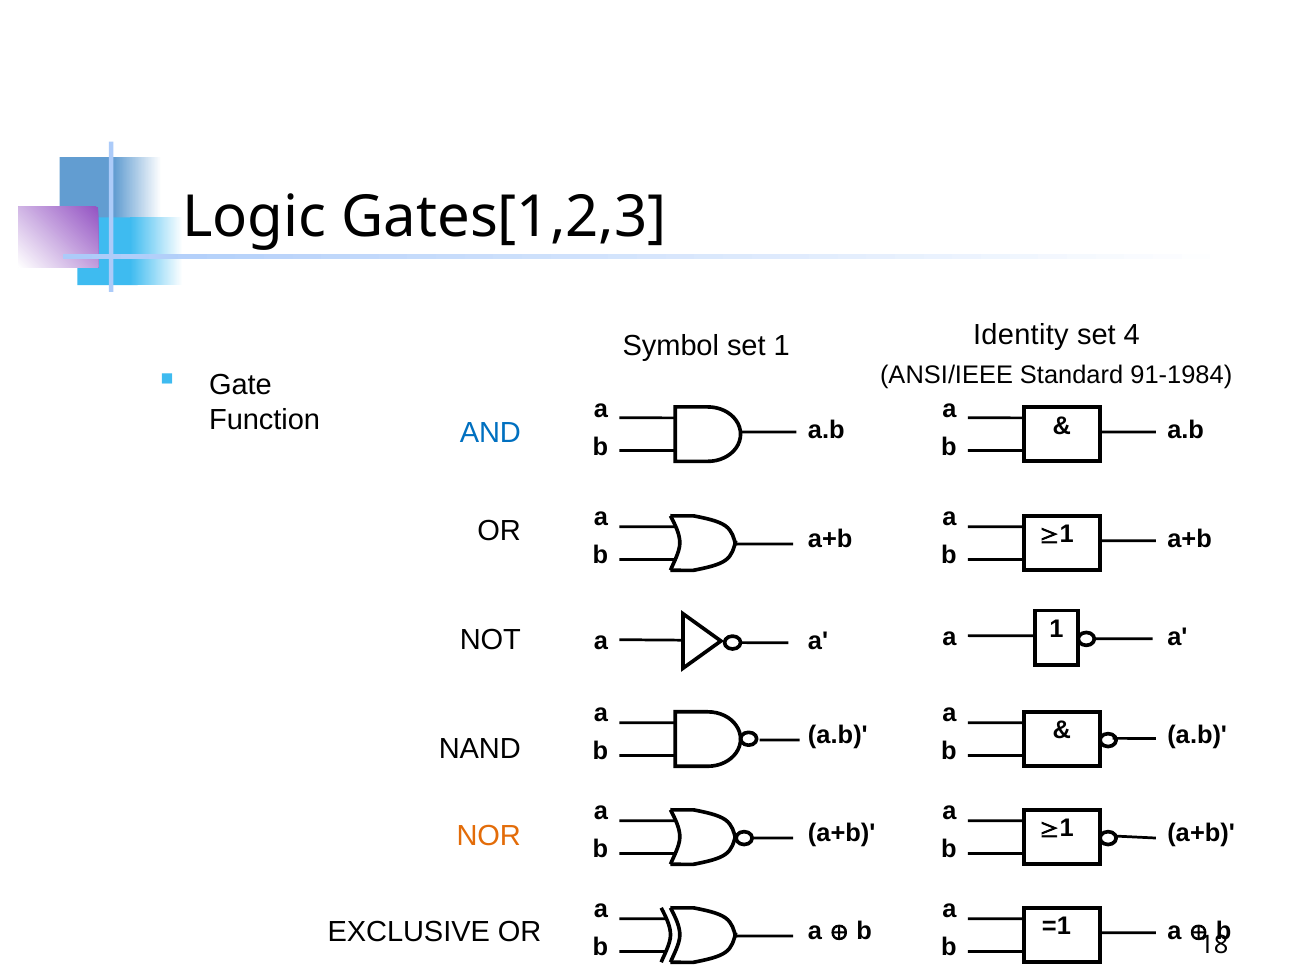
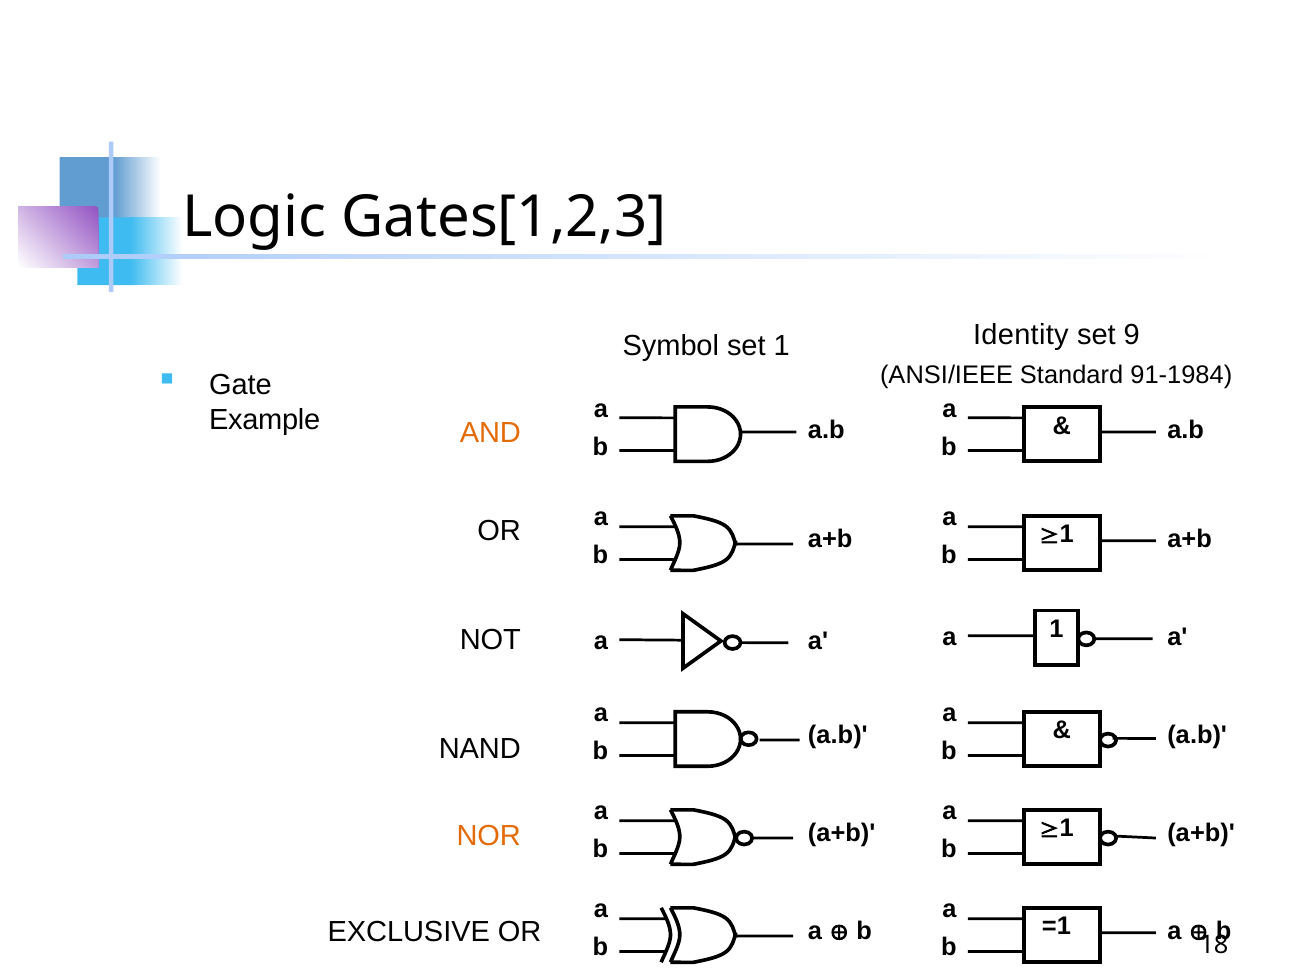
4: 4 -> 9
Function: Function -> Example
AND colour: blue -> orange
